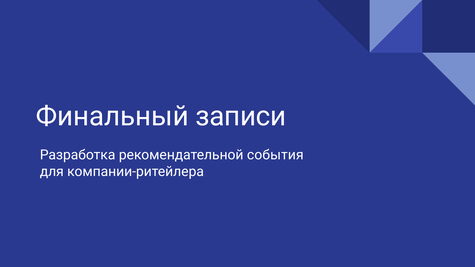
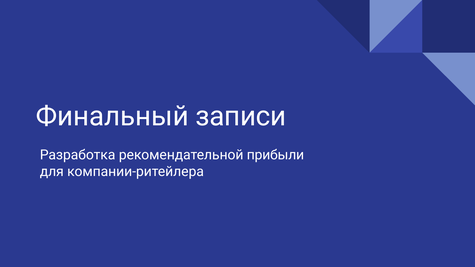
события: события -> прибыли
